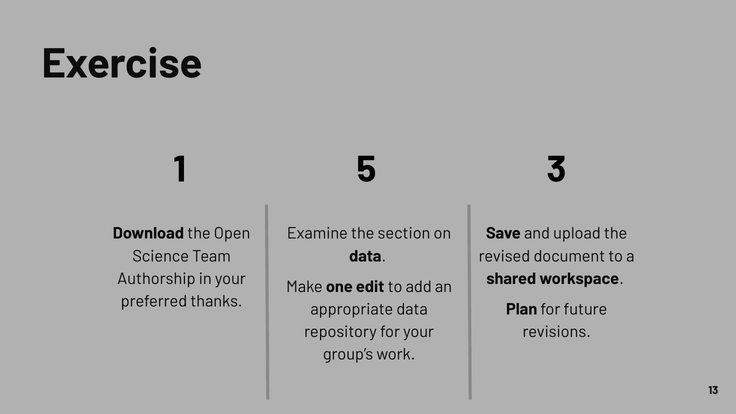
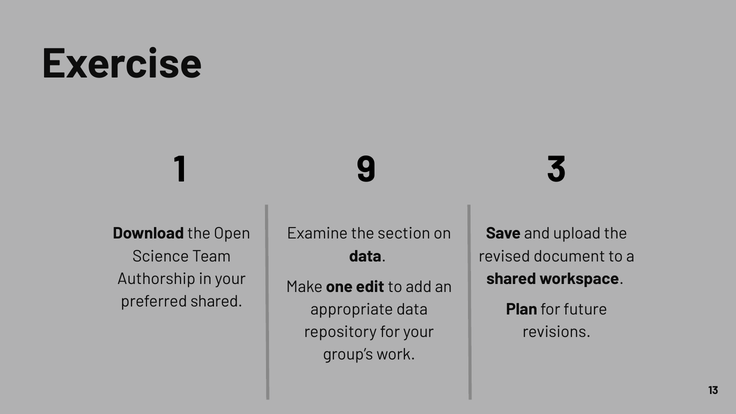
5: 5 -> 9
preferred thanks: thanks -> shared
